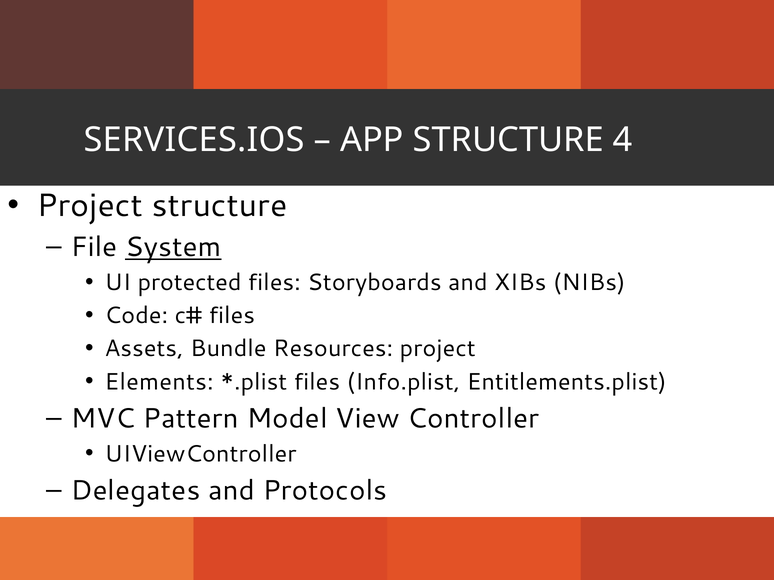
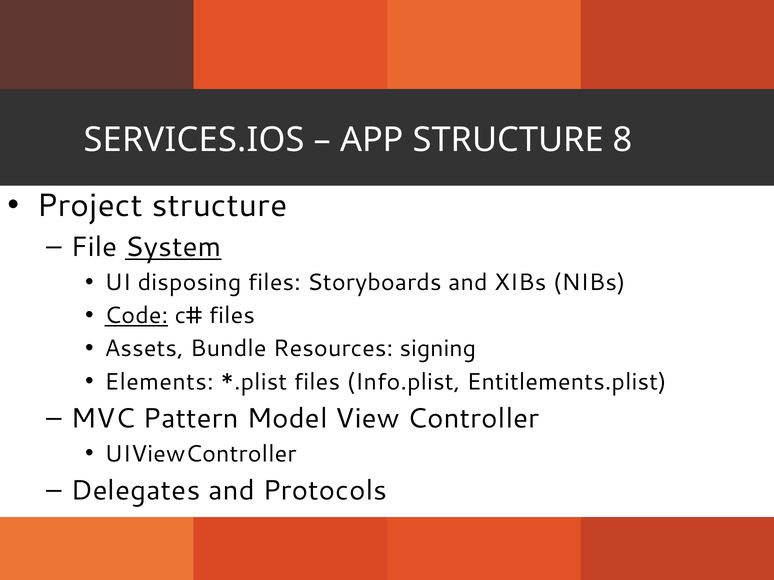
4: 4 -> 8
protected: protected -> disposing
Code underline: none -> present
Resources project: project -> signing
